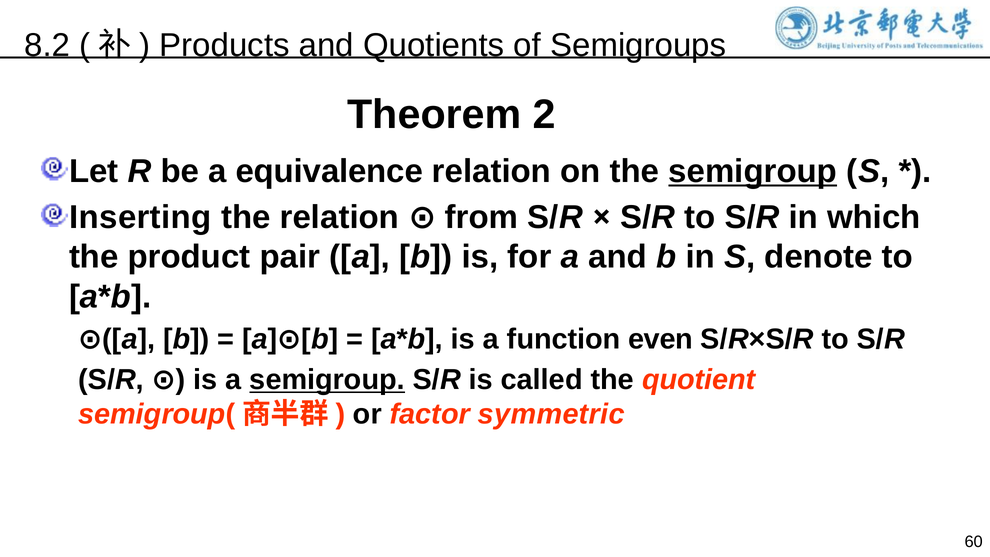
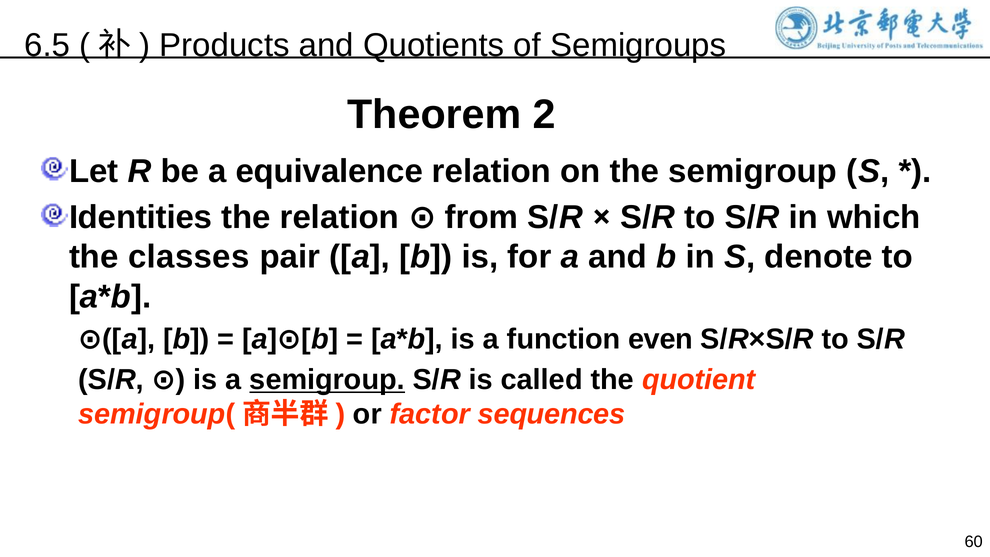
8.2: 8.2 -> 6.5
semigroup at (753, 171) underline: present -> none
Inserting: Inserting -> Identities
product: product -> classes
symmetric: symmetric -> sequences
